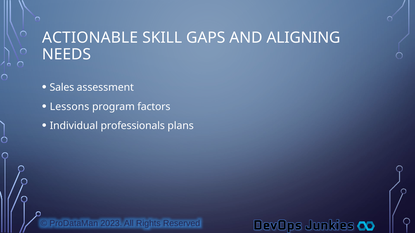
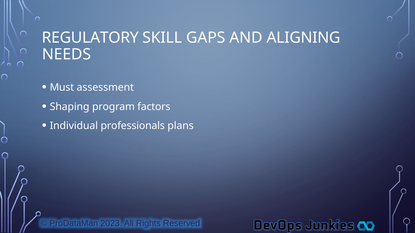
ACTIONABLE: ACTIONABLE -> REGULATORY
Sales: Sales -> Must
Lessons: Lessons -> Shaping
